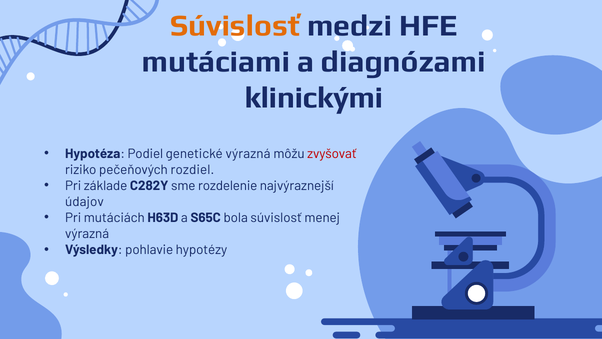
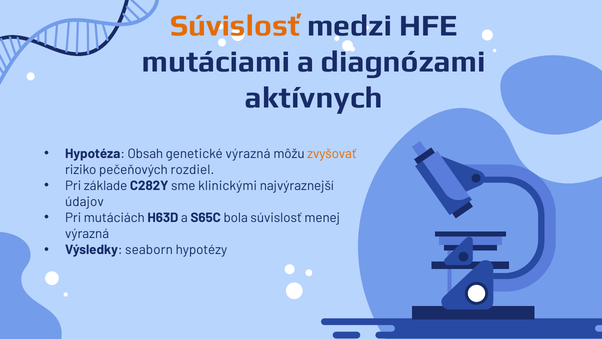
klinickými: klinickými -> aktívnych
Podiel: Podiel -> Obsah
zvyšovať colour: red -> orange
rozdelenie: rozdelenie -> klinickými
pohlavie: pohlavie -> seaborn
